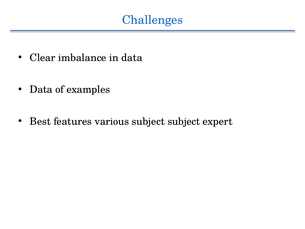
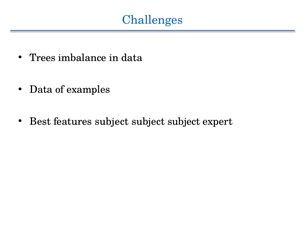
Clear: Clear -> Trees
features various: various -> subject
